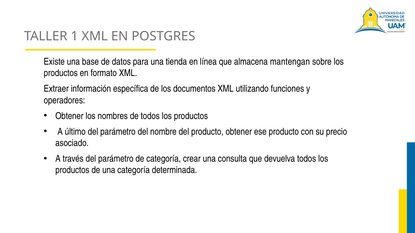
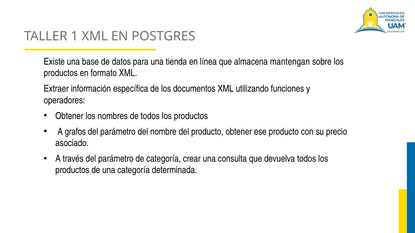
último: último -> grafos
